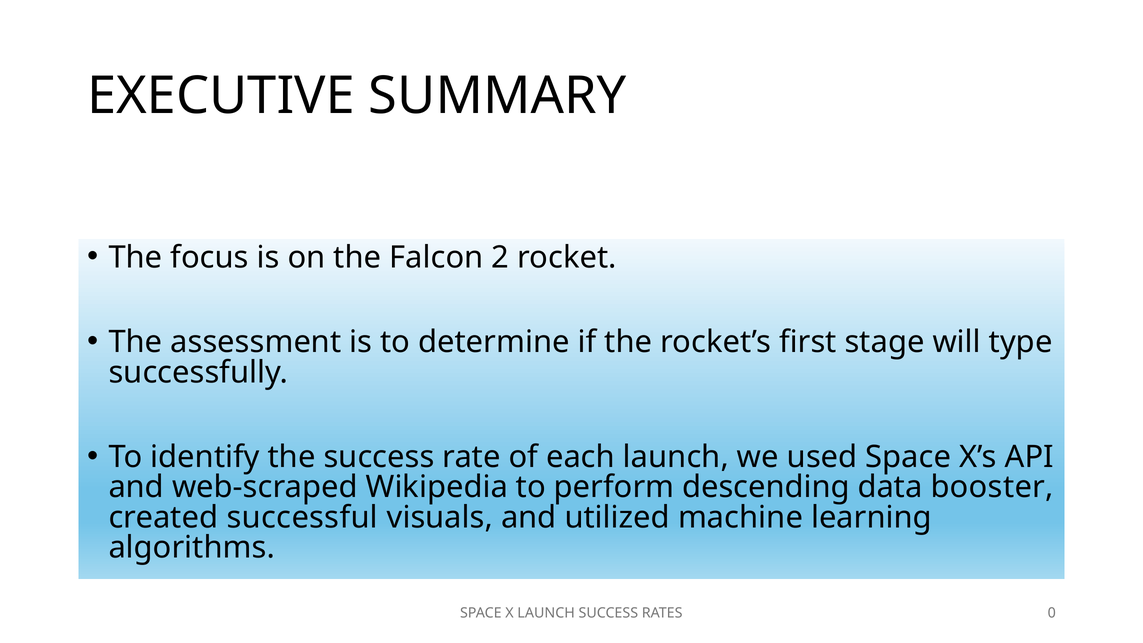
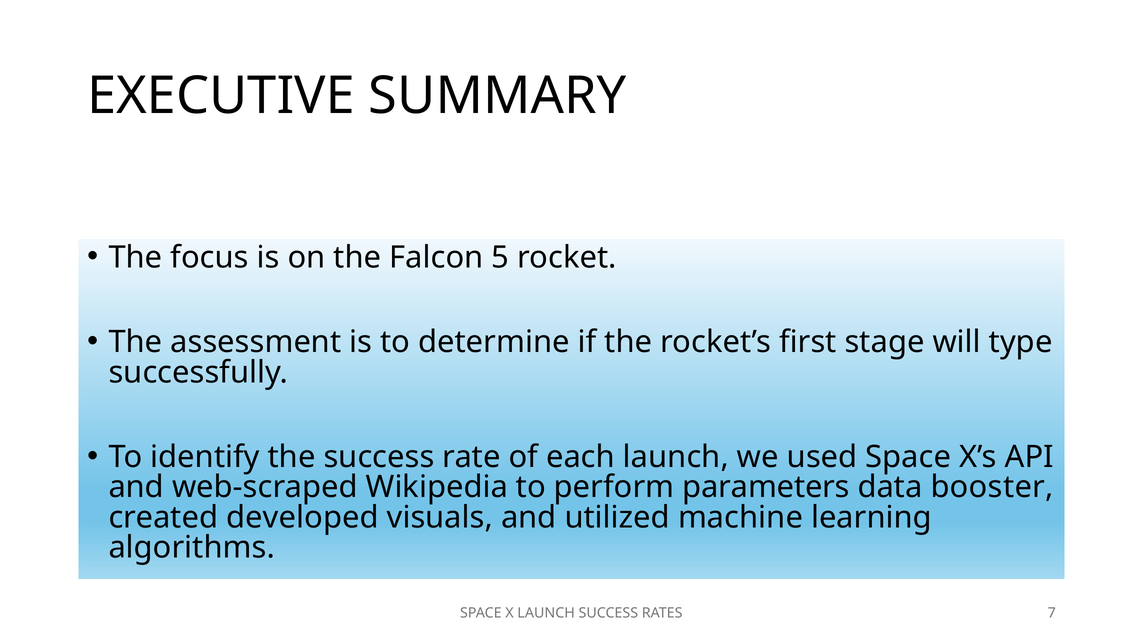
2: 2 -> 5
descending: descending -> parameters
successful: successful -> developed
0: 0 -> 7
